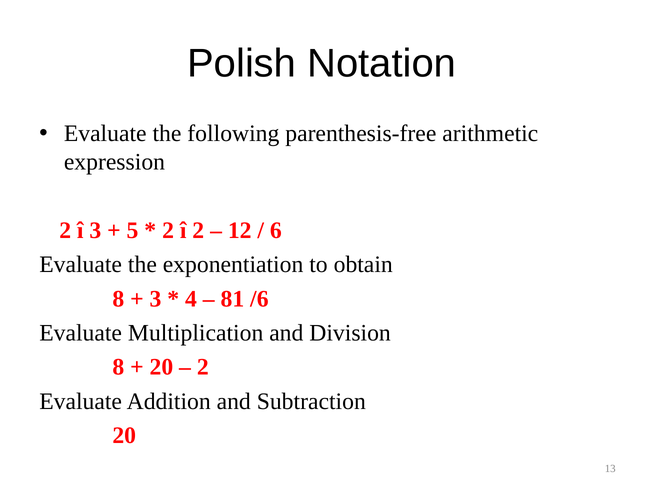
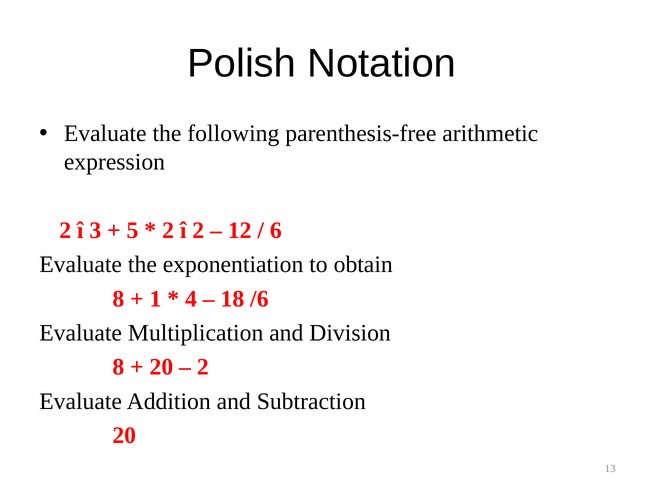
3 at (155, 299): 3 -> 1
81: 81 -> 18
